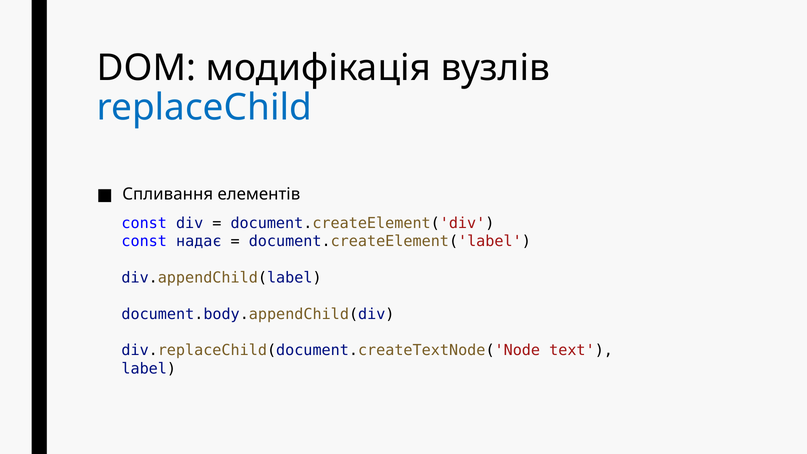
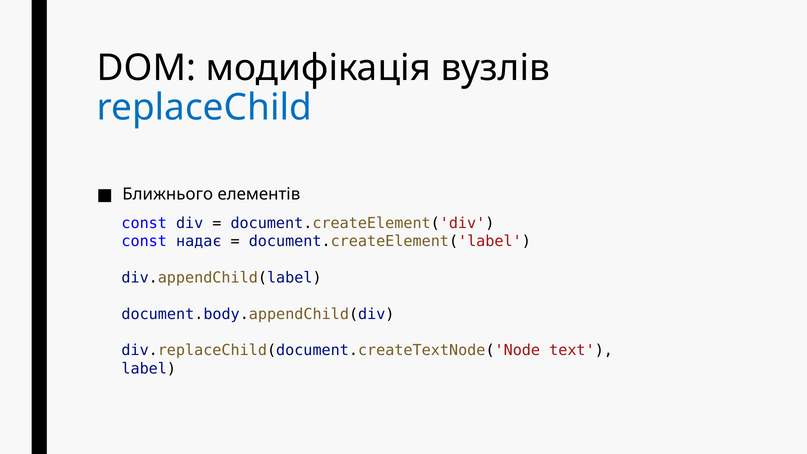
Спливання: Спливання -> Ближнього
